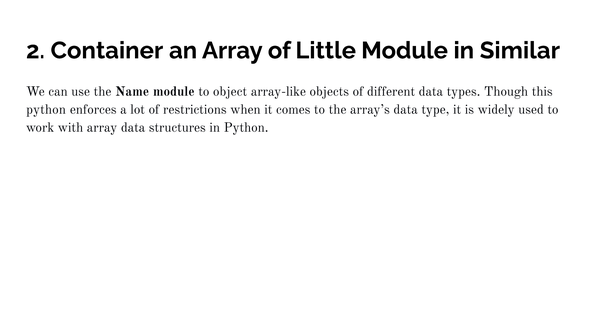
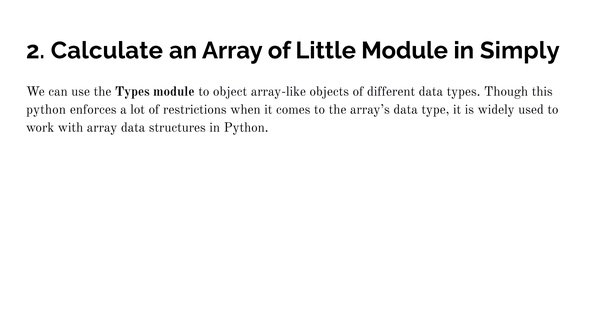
Container: Container -> Calculate
Similar: Similar -> Simply
the Name: Name -> Types
